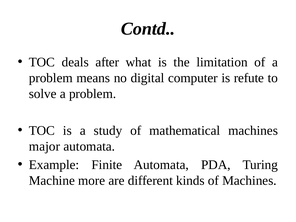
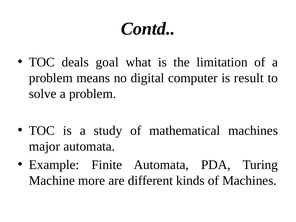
after: after -> goal
refute: refute -> result
